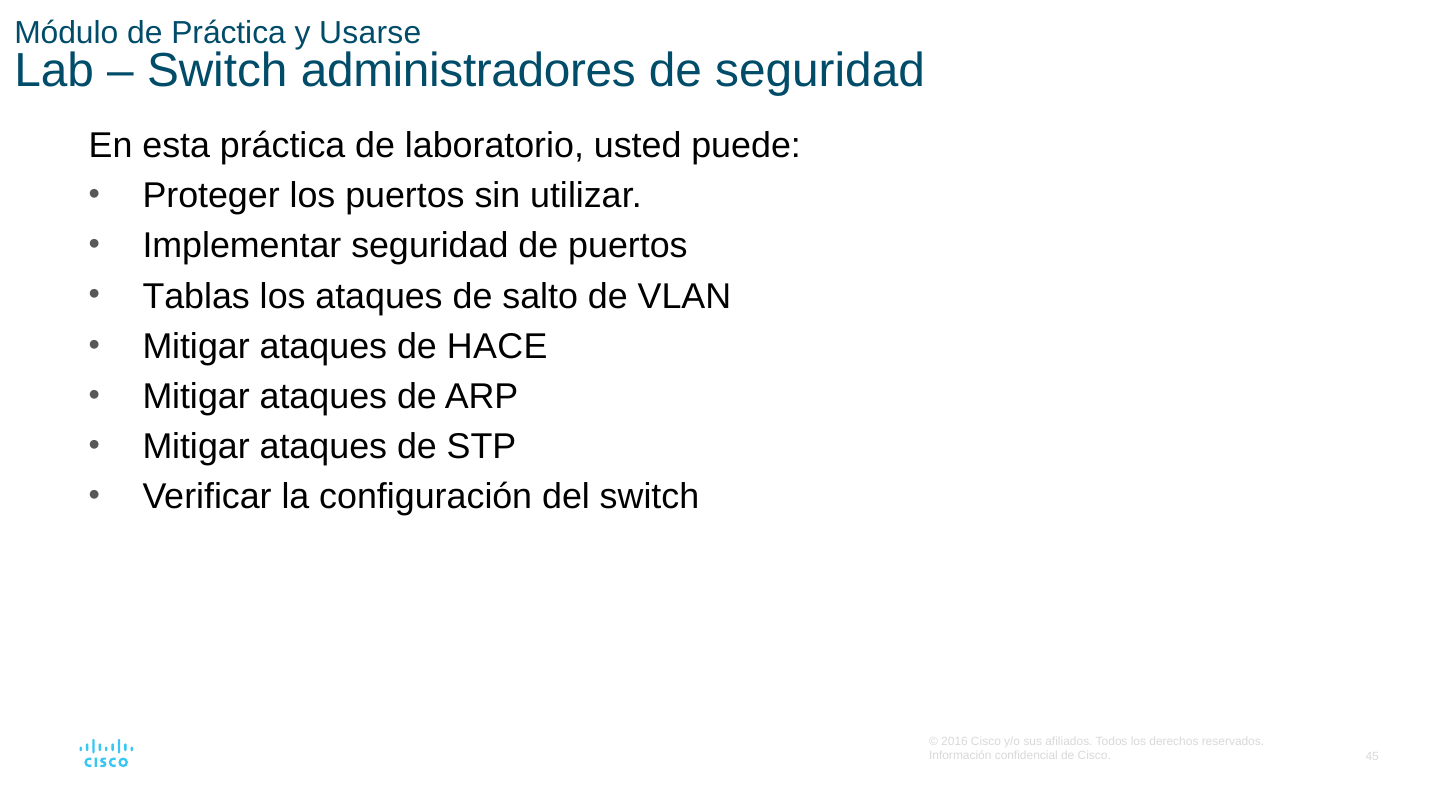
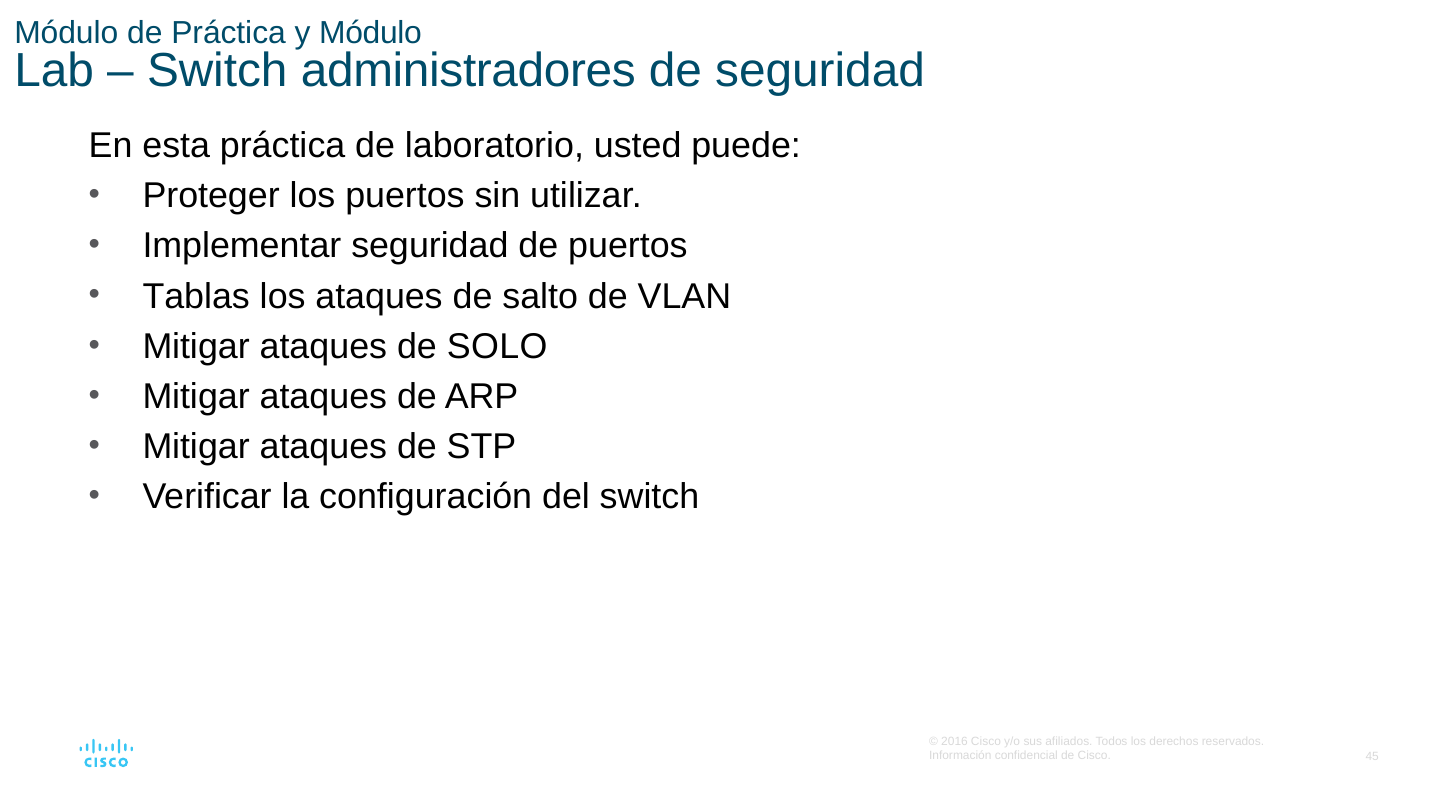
y Usarse: Usarse -> Módulo
HACE: HACE -> SOLO
